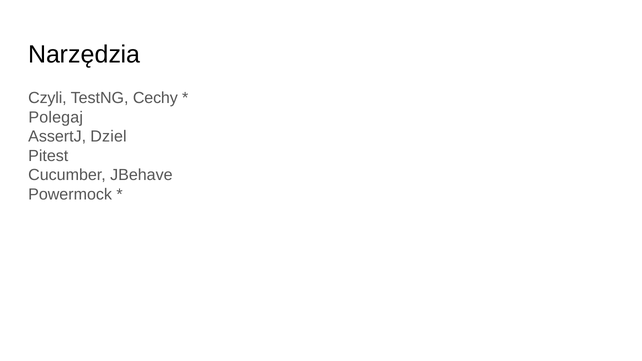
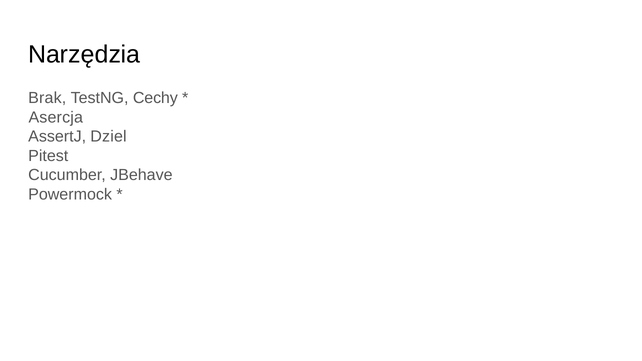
Czyli: Czyli -> Brak
Polegaj: Polegaj -> Asercja
